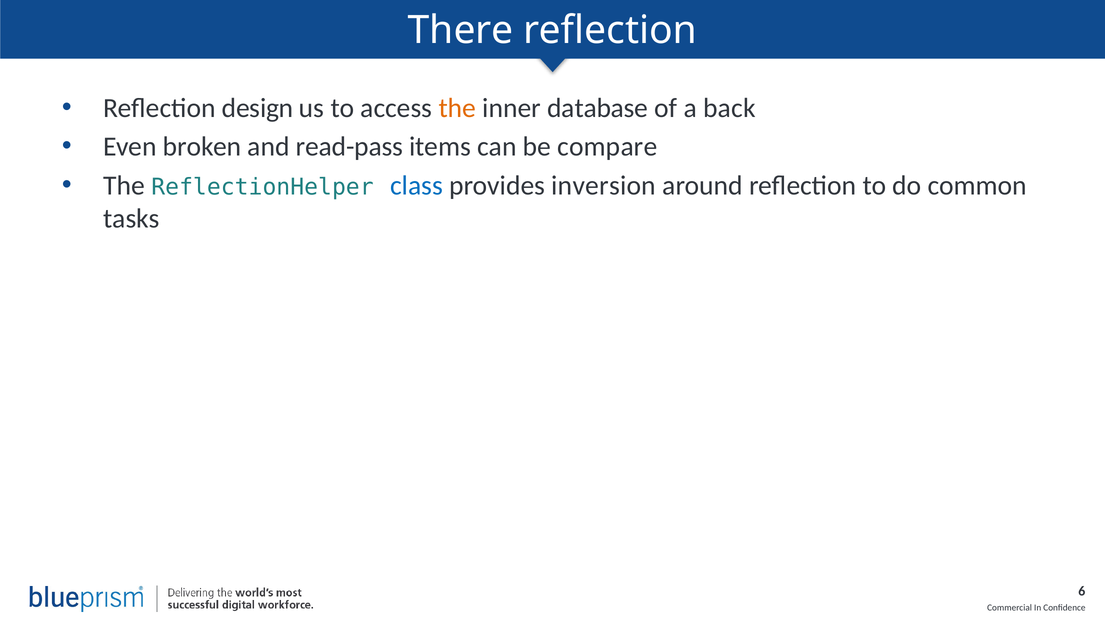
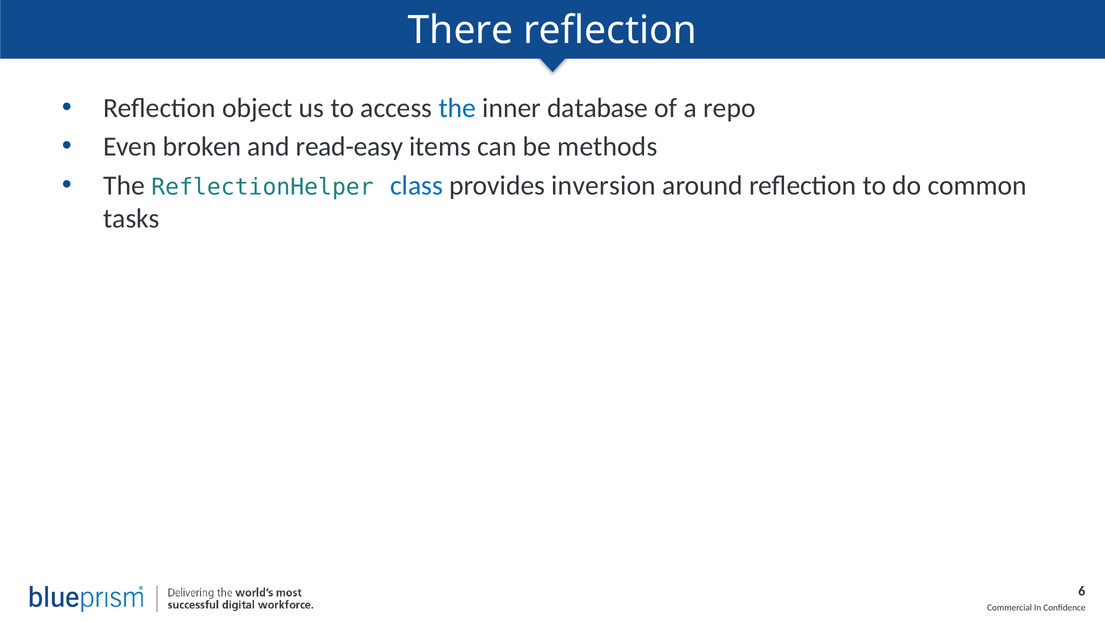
design: design -> object
the at (457, 108) colour: orange -> blue
back: back -> repo
read-pass: read-pass -> read-easy
compare: compare -> methods
